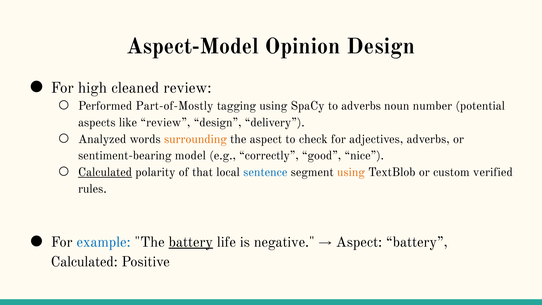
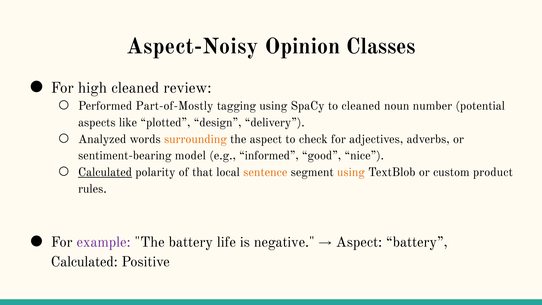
Aspect-Model: Aspect-Model -> Aspect-Noisy
Opinion Design: Design -> Classes
to adverbs: adverbs -> cleaned
like review: review -> plotted
correctly: correctly -> informed
sentence colour: blue -> orange
verified: verified -> product
example colour: blue -> purple
battery at (191, 242) underline: present -> none
